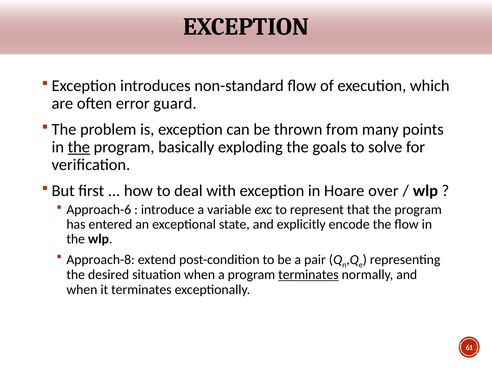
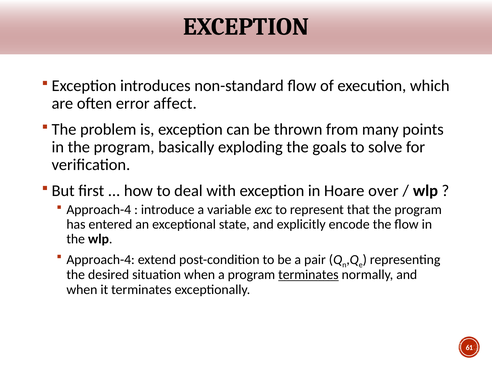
guard: guard -> affect
the at (79, 147) underline: present -> none
Approach-6 at (99, 210): Approach-6 -> Approach-4
Approach-8 at (101, 260): Approach-8 -> Approach-4
